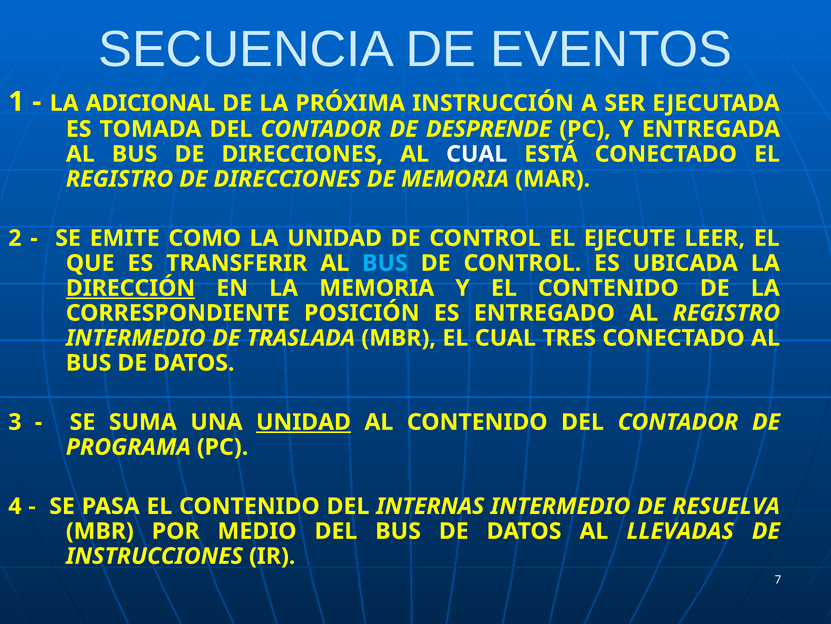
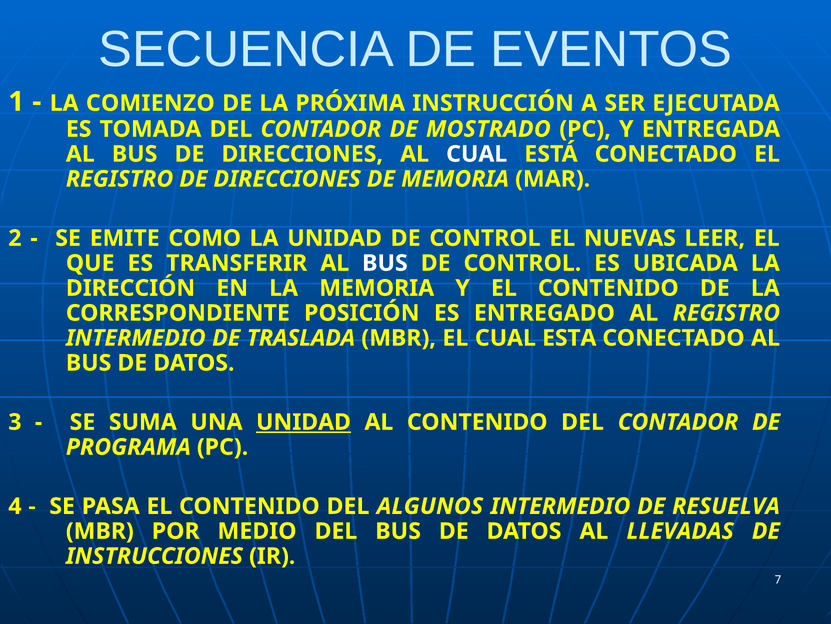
ADICIONAL: ADICIONAL -> COMIENZO
DESPRENDE: DESPRENDE -> MOSTRADO
EJECUTE: EJECUTE -> NUEVAS
BUS at (385, 263) colour: light blue -> white
DIRECCIÓN underline: present -> none
TRES: TRES -> ESTA
INTERNAS: INTERNAS -> ALGUNOS
